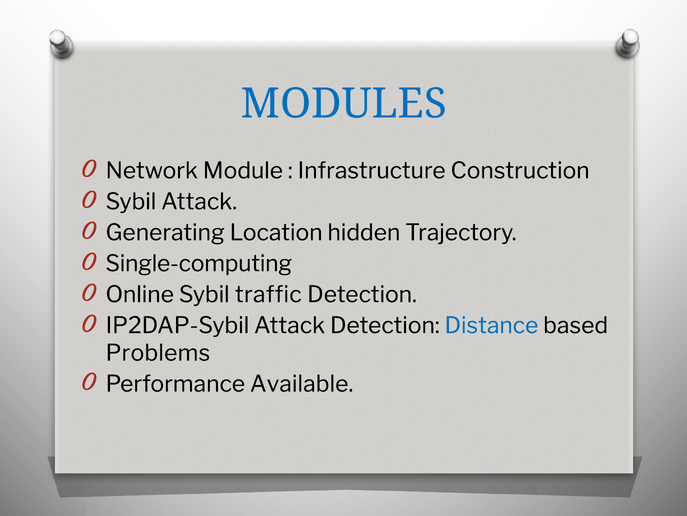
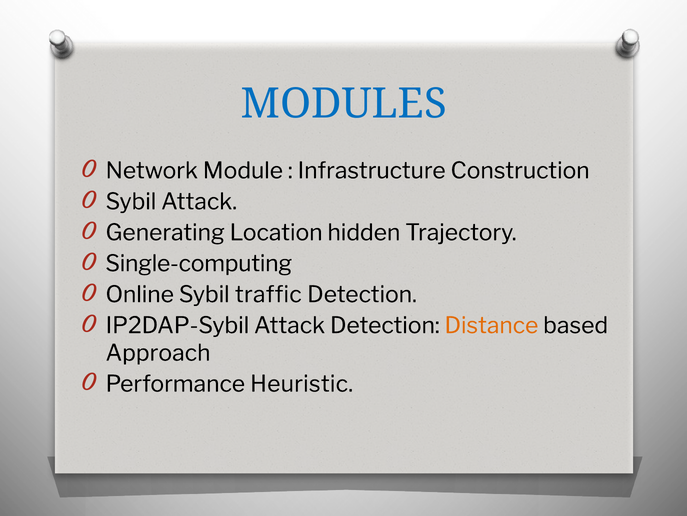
Distance colour: blue -> orange
Problems: Problems -> Approach
Available: Available -> Heuristic
